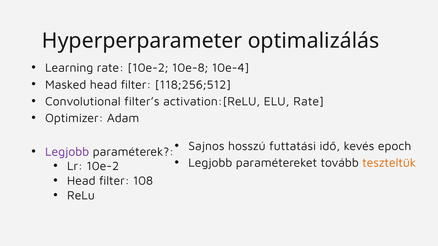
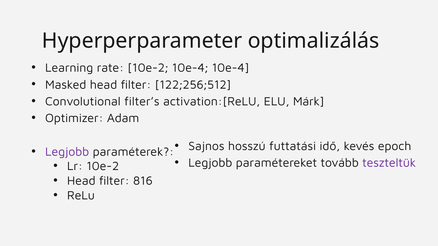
10e-2 10e-8: 10e-8 -> 10e-4
118;256;512: 118;256;512 -> 122;256;512
ELU Rate: Rate -> Márk
teszteltük colour: orange -> purple
108: 108 -> 816
